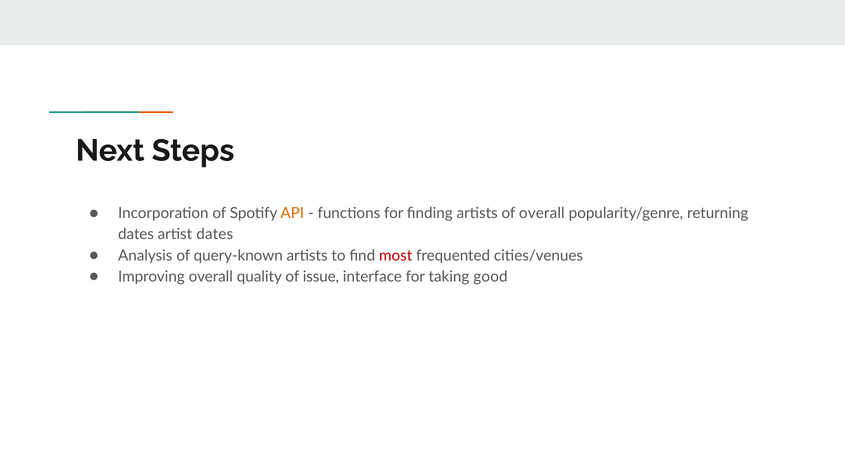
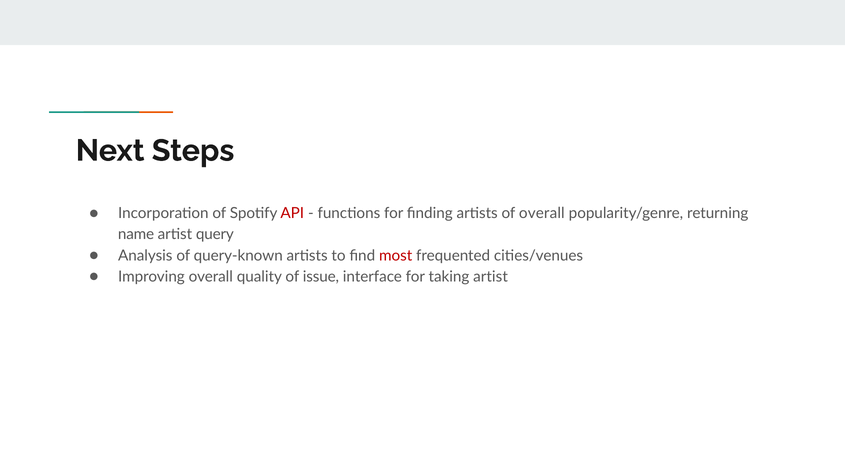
API colour: orange -> red
dates at (136, 235): dates -> name
artist dates: dates -> query
taking good: good -> artist
